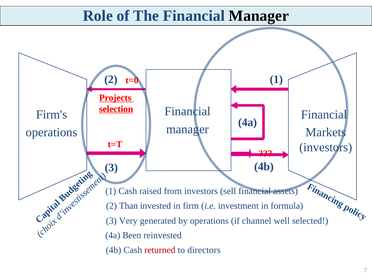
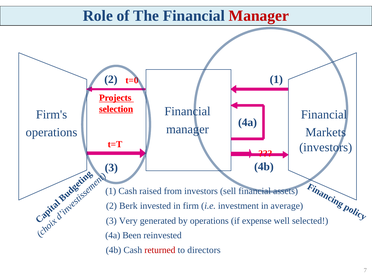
Manager at (259, 16) colour: black -> red
Than: Than -> Berk
formula: formula -> average
channel: channel -> expense
